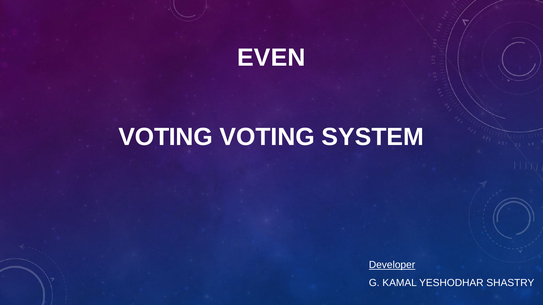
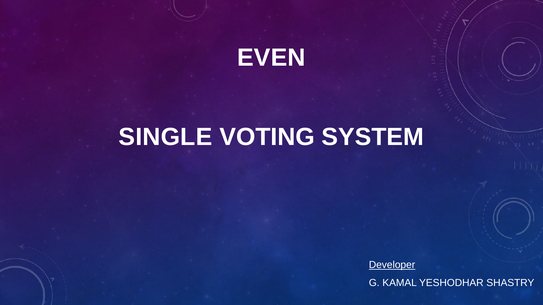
VOTING at (166, 137): VOTING -> SINGLE
